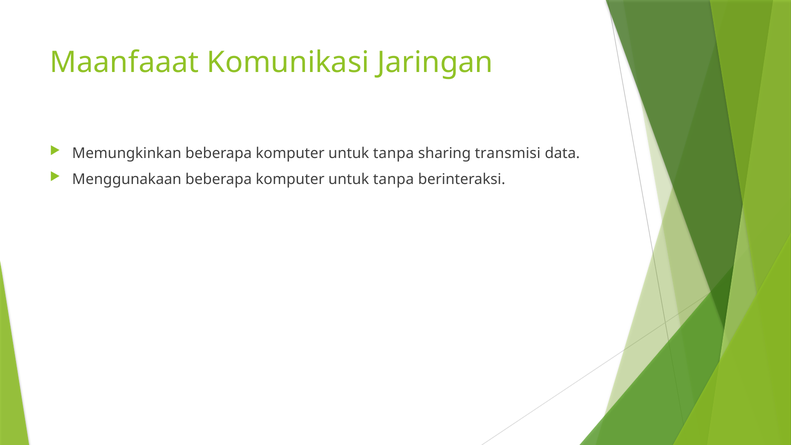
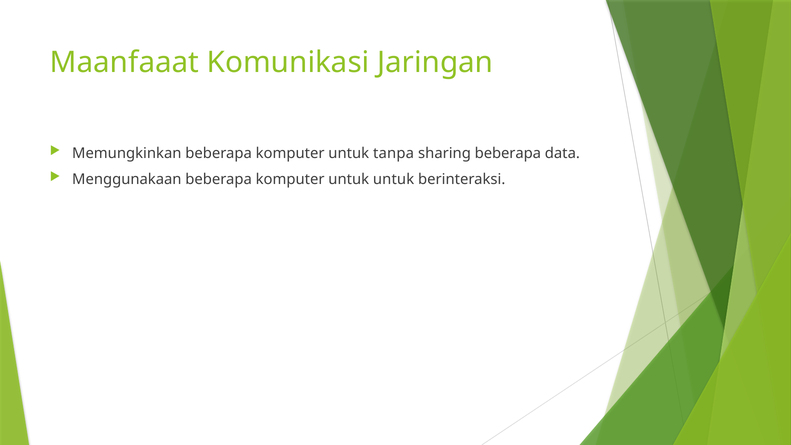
sharing transmisi: transmisi -> beberapa
tanpa at (394, 179): tanpa -> untuk
